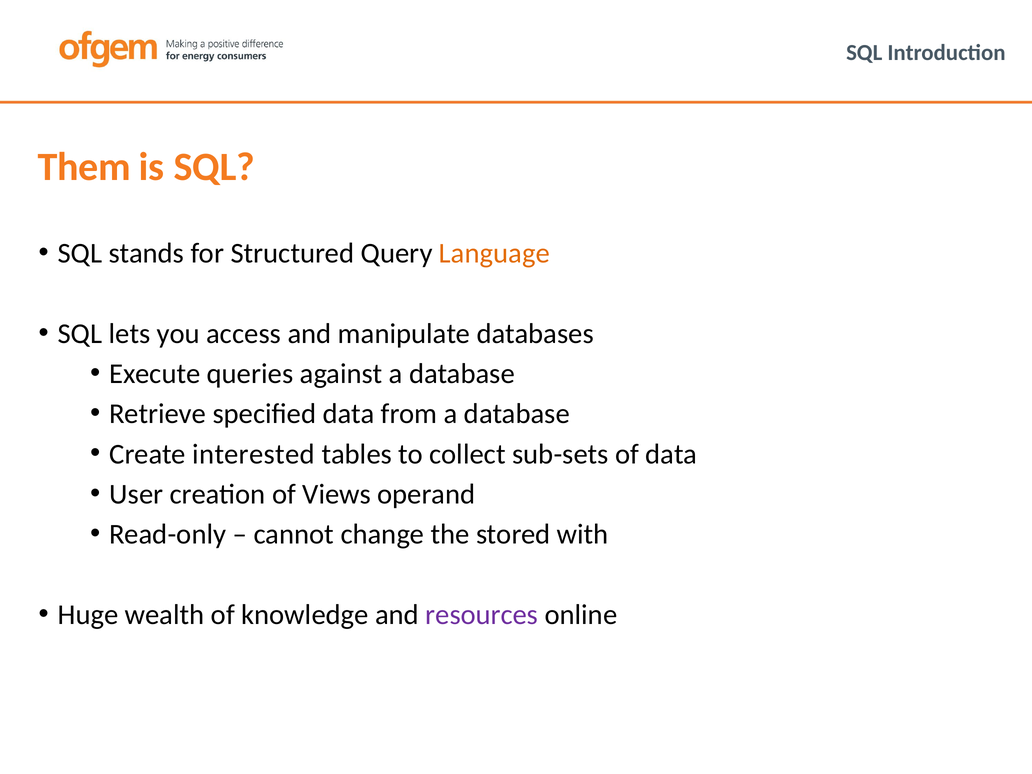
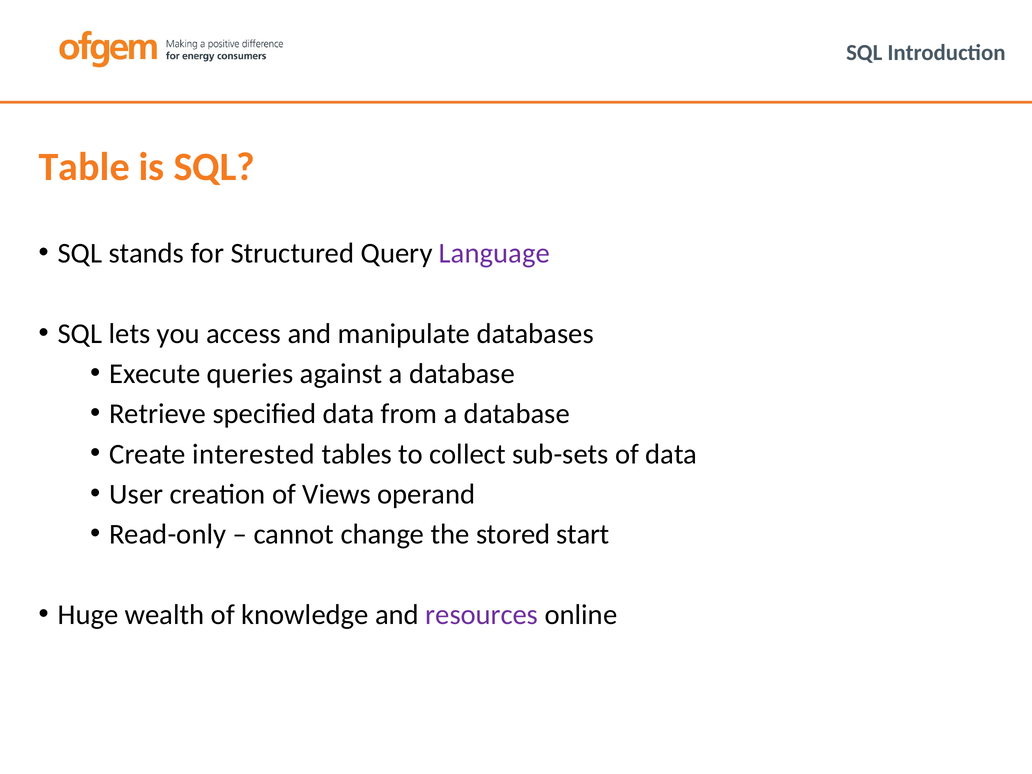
Them: Them -> Table
Language colour: orange -> purple
with: with -> start
